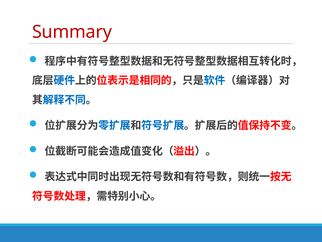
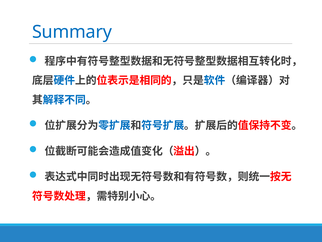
Summary colour: red -> blue
